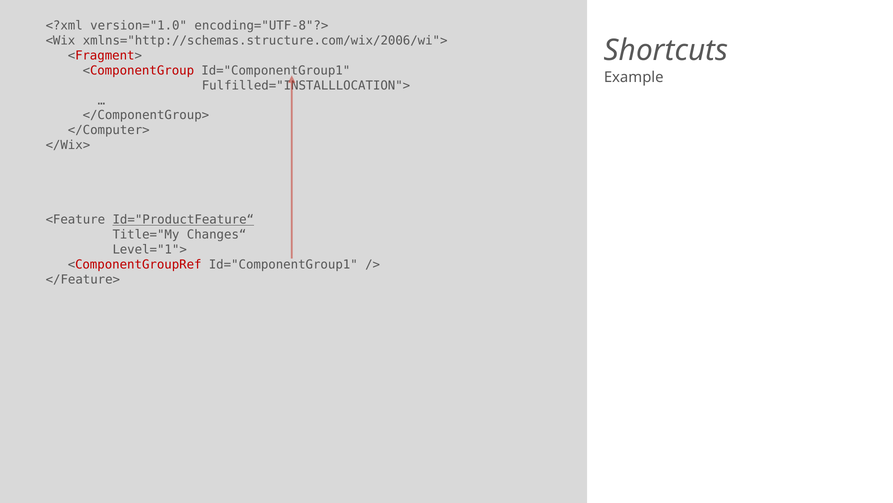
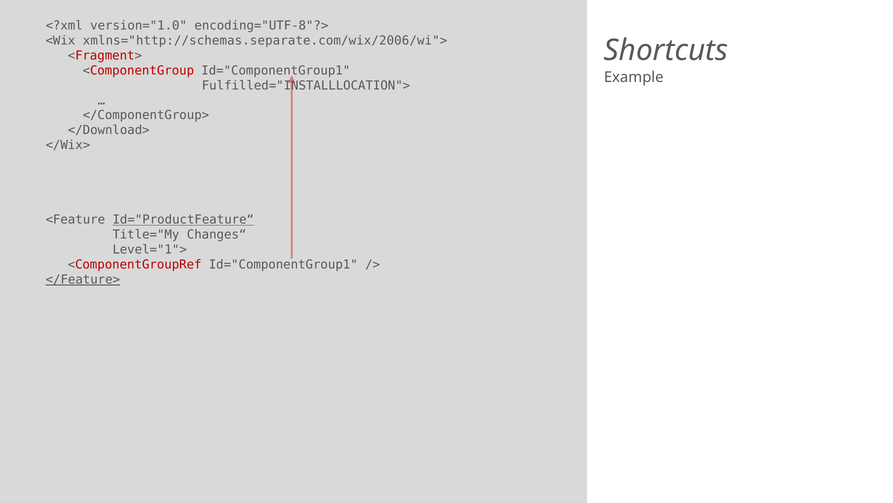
xmlns="http://schemas.structure.com/wix/2006/wi">: xmlns="http://schemas.structure.com/wix/2006/wi"> -> xmlns="http://schemas.separate.com/wix/2006/wi">
</Computer>: </Computer> -> </Download>
</Feature> underline: none -> present
